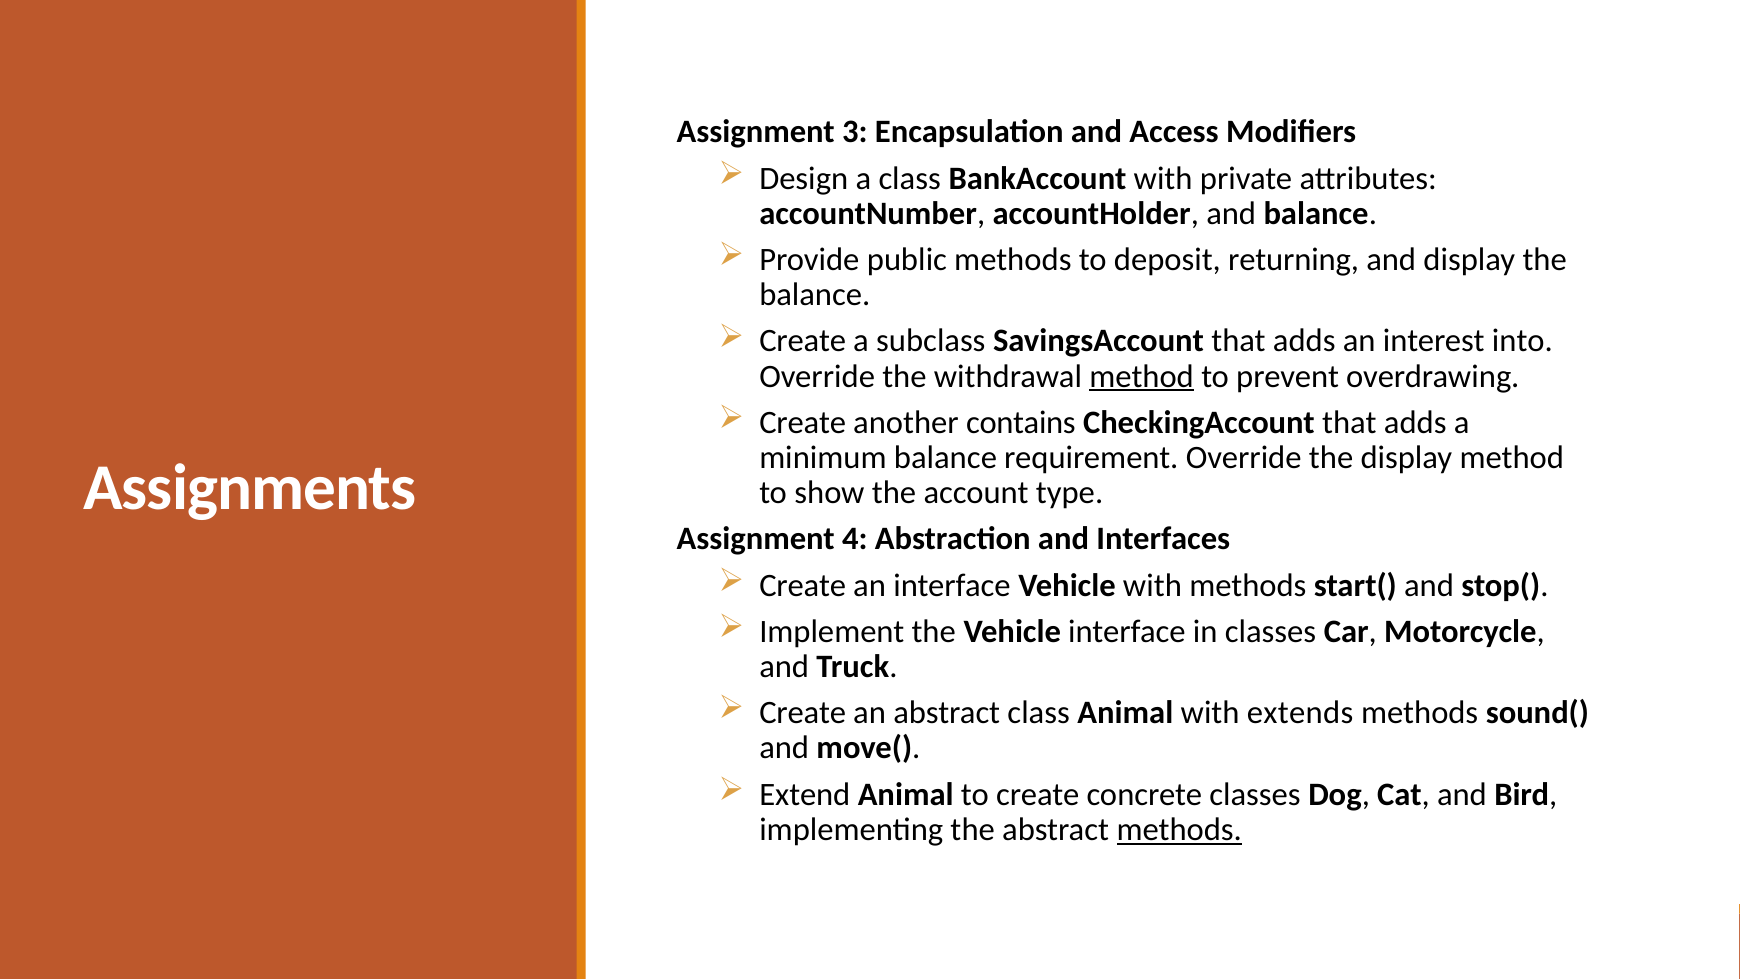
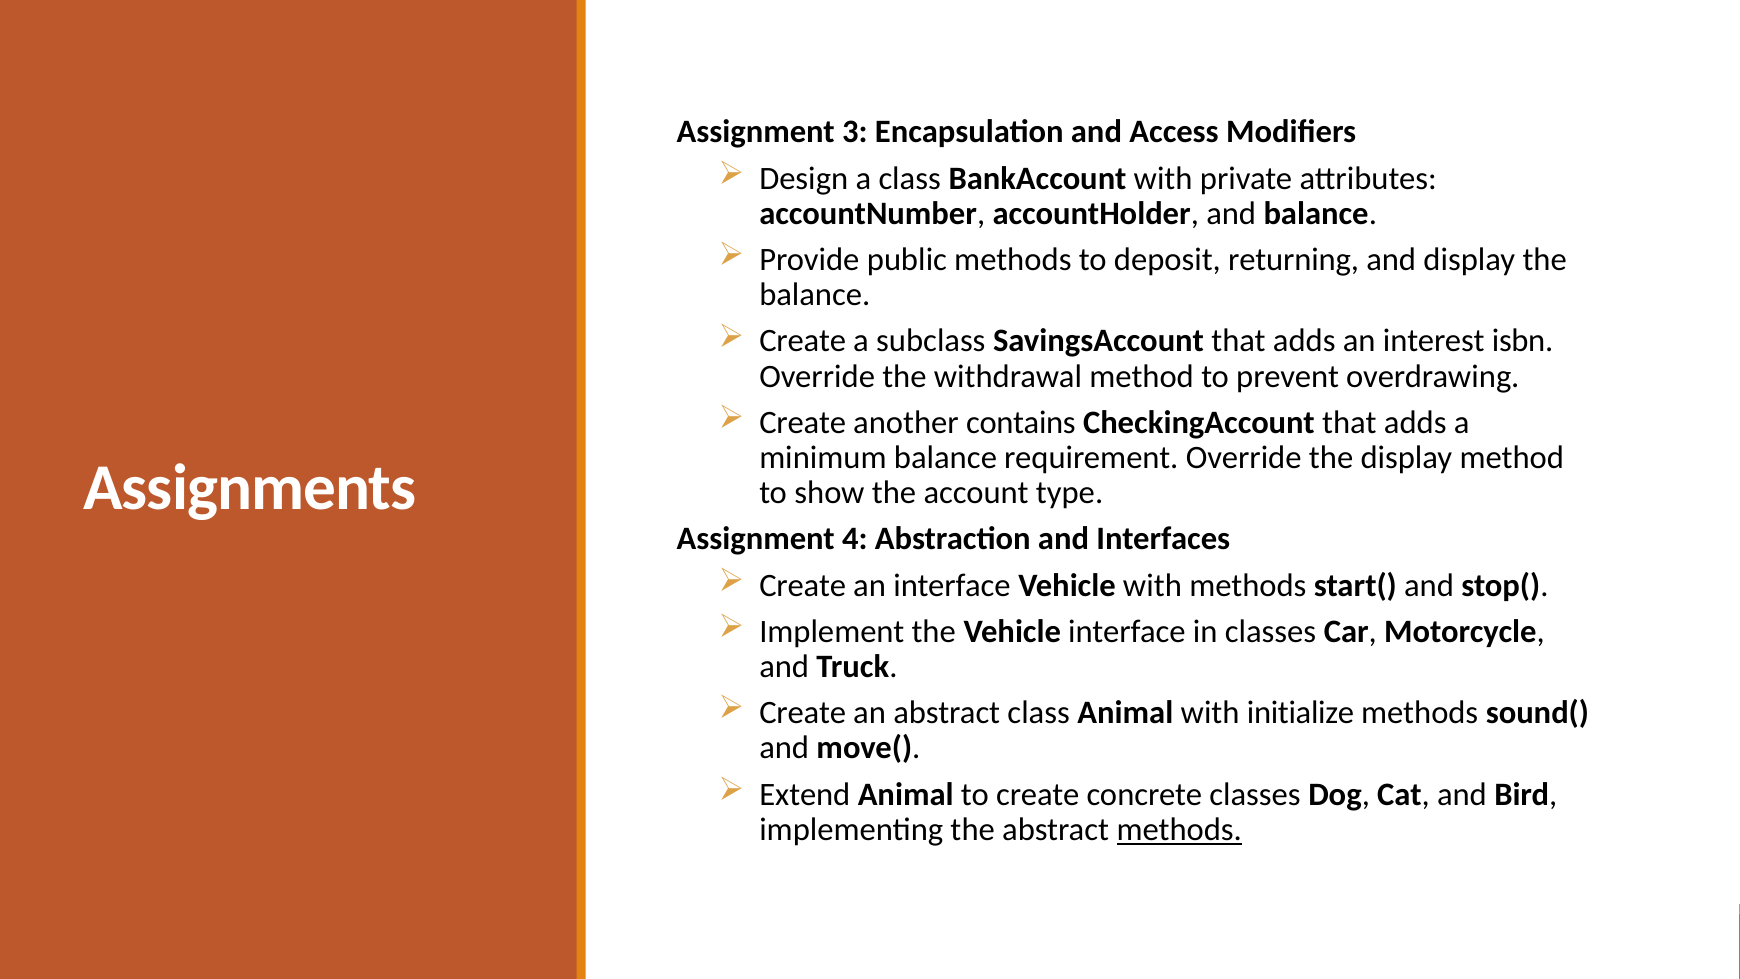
into: into -> isbn
method at (1142, 376) underline: present -> none
extends: extends -> initialize
